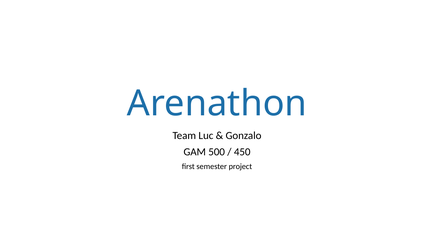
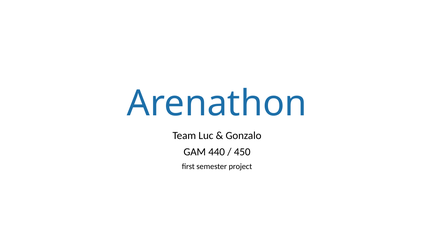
500: 500 -> 440
